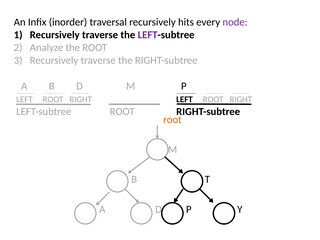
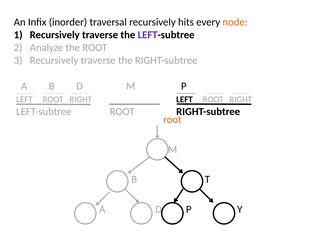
node colour: purple -> orange
